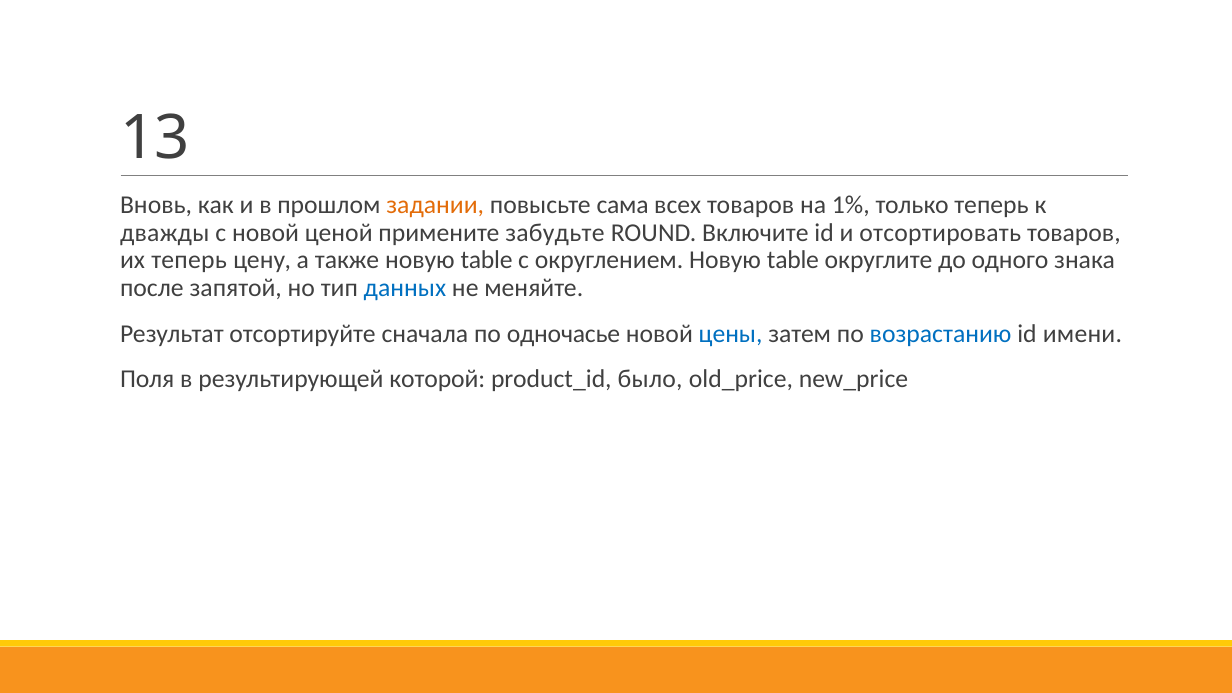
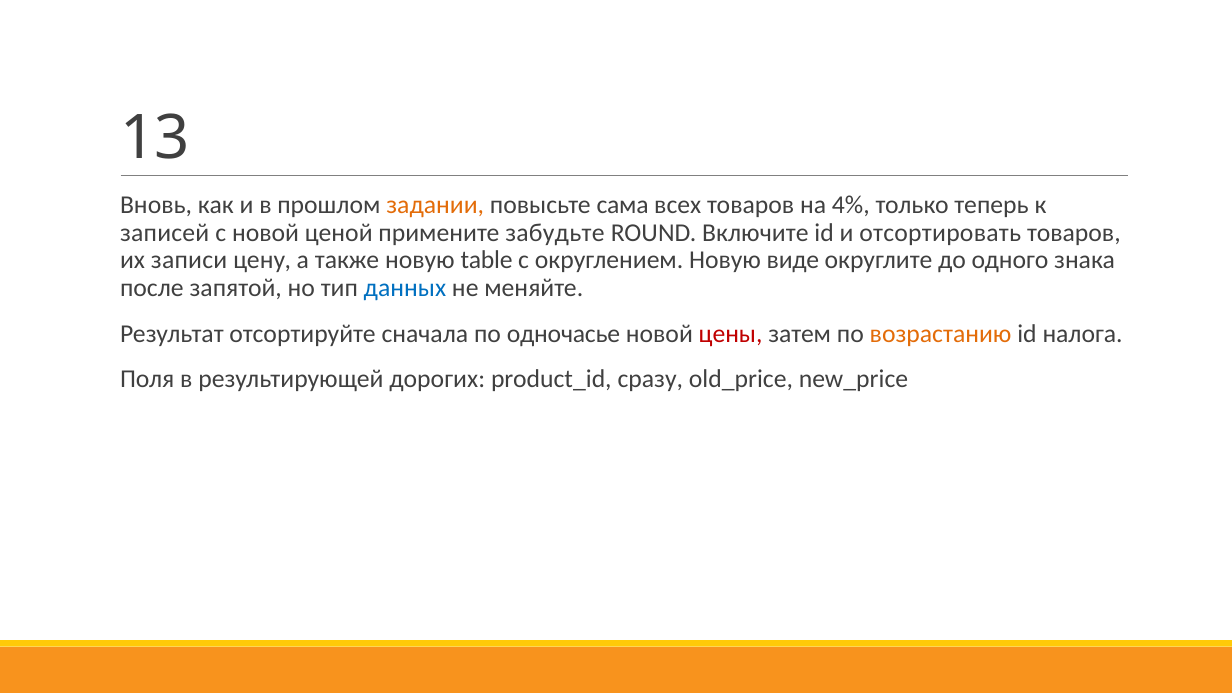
1%: 1% -> 4%
дважды: дважды -> записей
их теперь: теперь -> записи
округлением Новую table: table -> виде
цены colour: blue -> red
возрастанию colour: blue -> orange
имени: имени -> налога
которой: которой -> дорогих
было: было -> сразу
